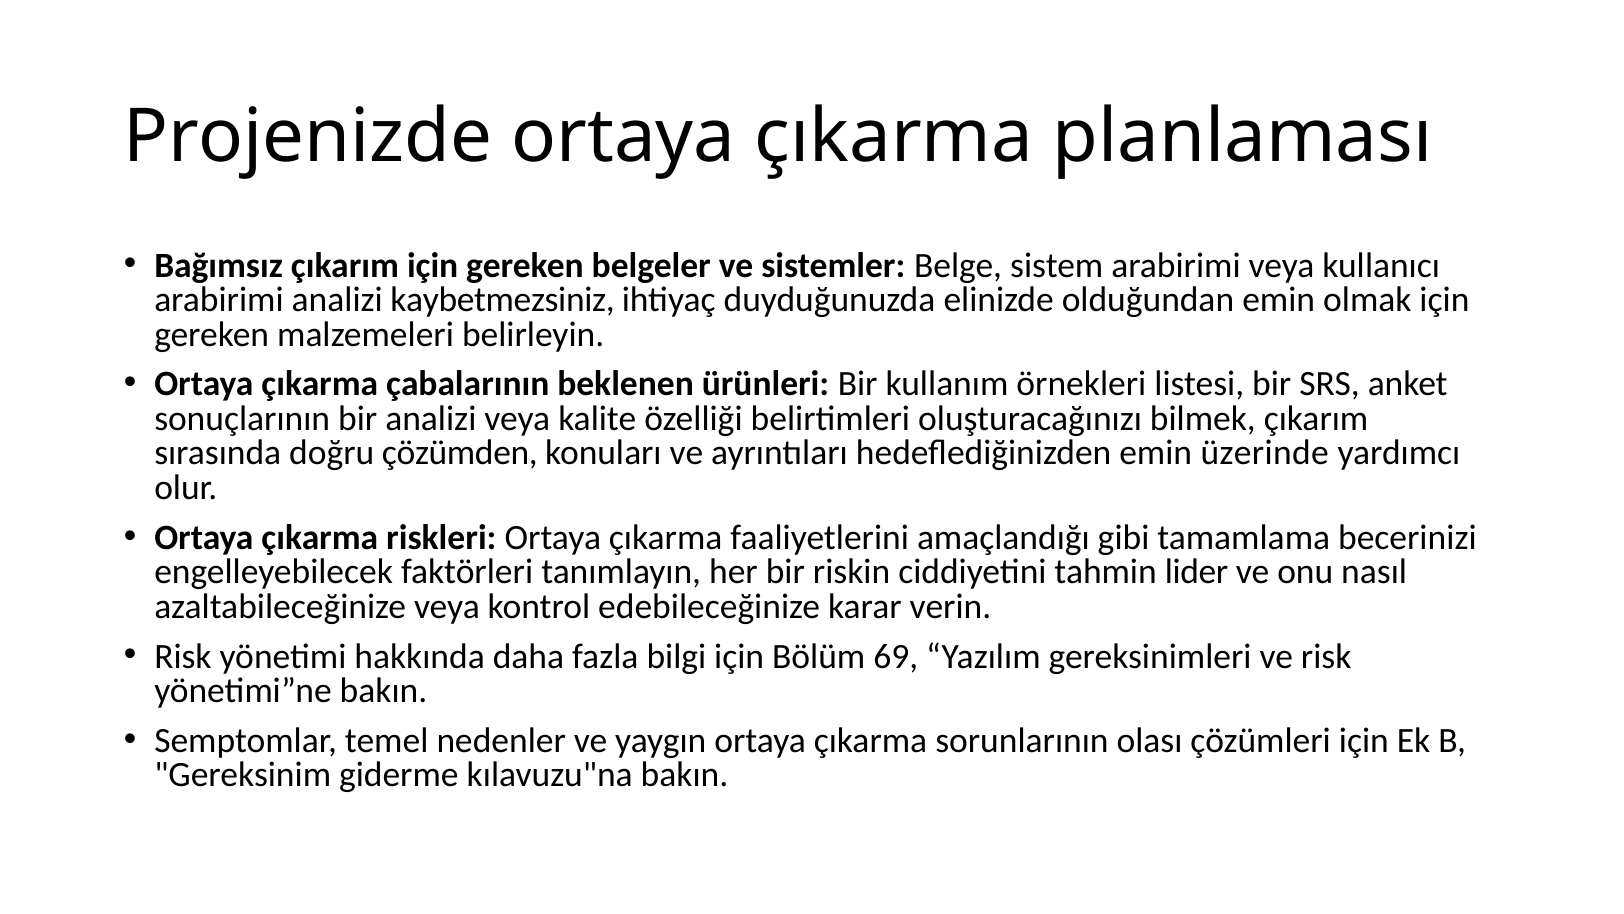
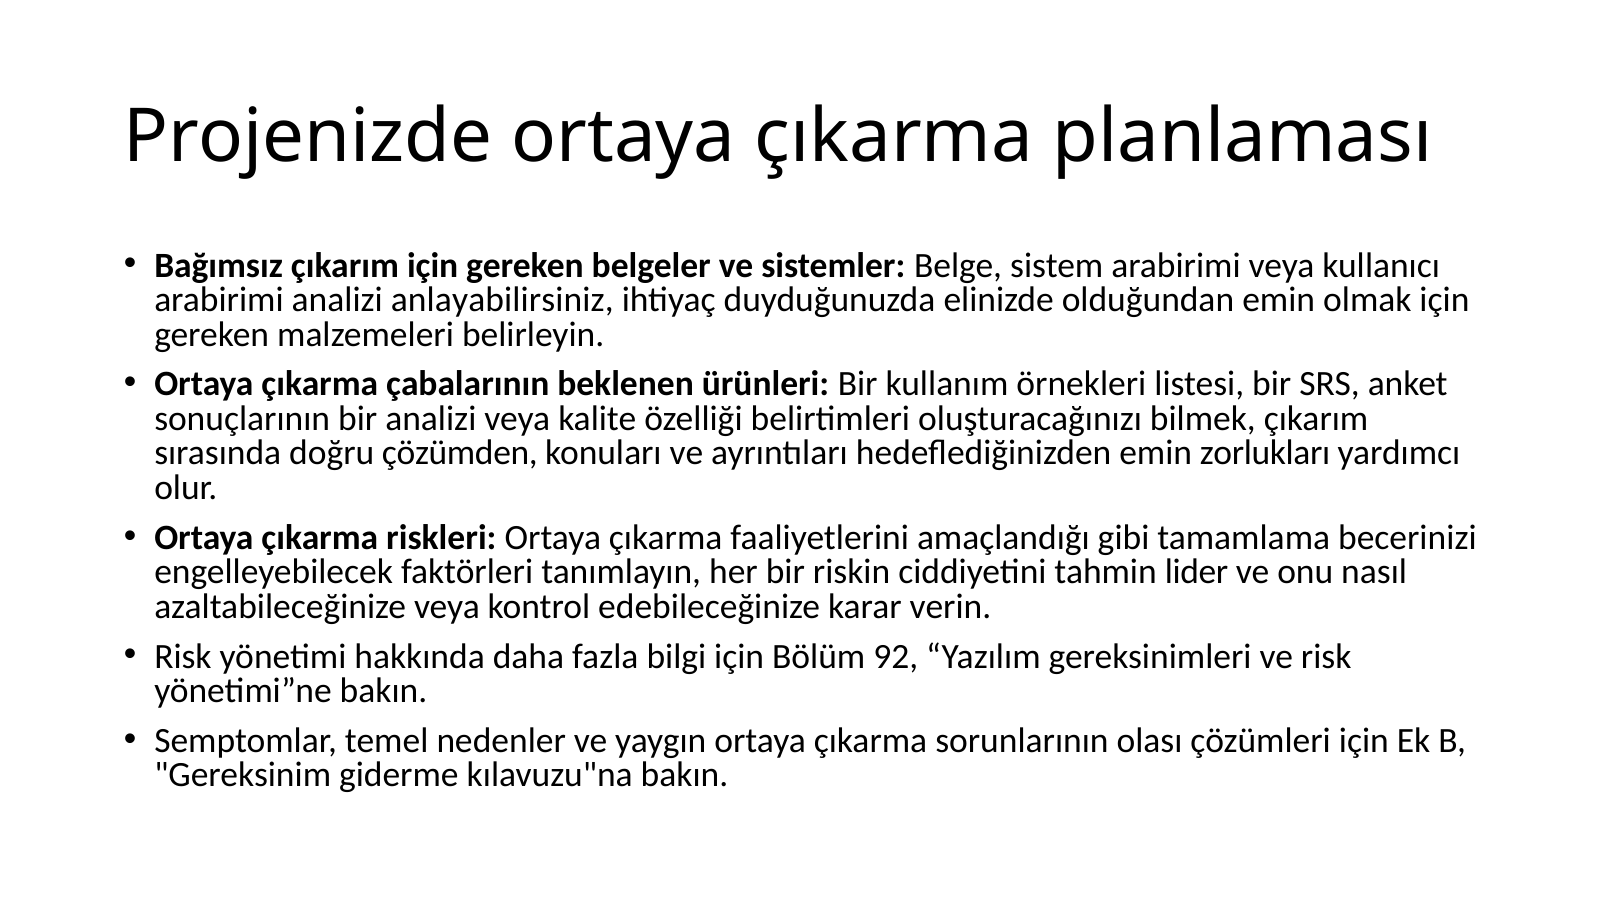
kaybetmezsiniz: kaybetmezsiniz -> anlayabilirsiniz
üzerinde: üzerinde -> zorlukları
69: 69 -> 92
